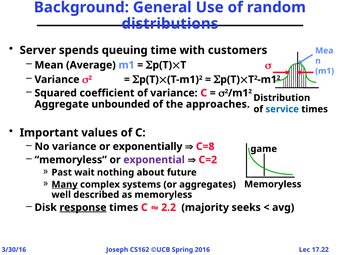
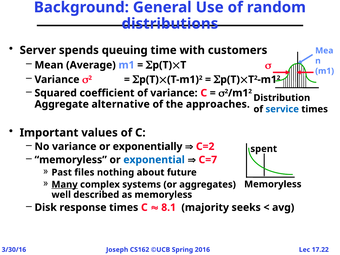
unbounded: unbounded -> alternative
C=8: C=8 -> C=2
game: game -> spent
exponential colour: purple -> blue
C=2: C=2 -> C=7
wait: wait -> files
response underline: present -> none
2.2: 2.2 -> 8.1
